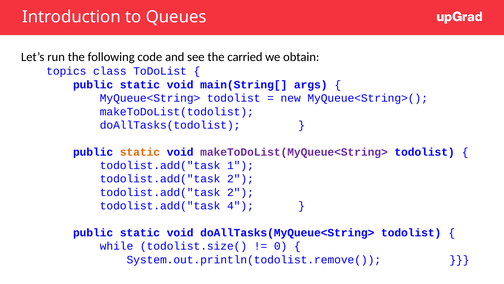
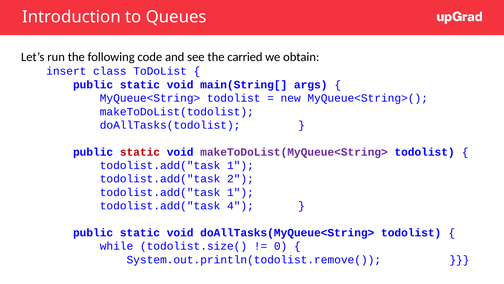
topics: topics -> insert
static at (140, 152) colour: orange -> red
2 at (240, 192): 2 -> 1
